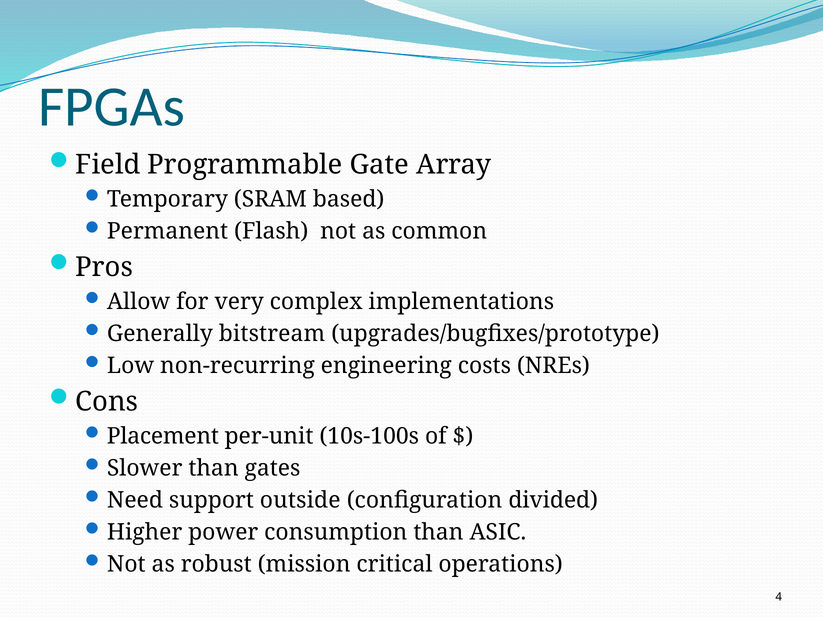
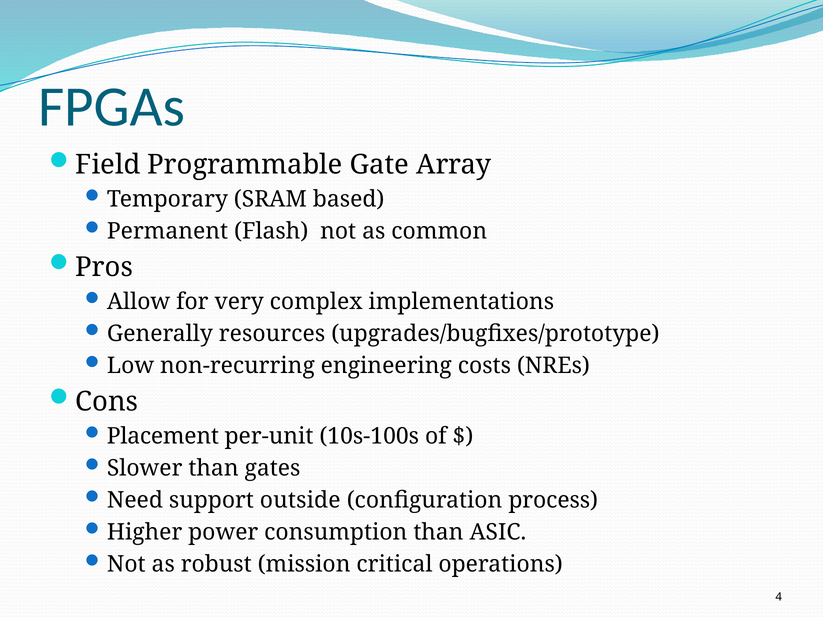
bitstream: bitstream -> resources
divided: divided -> process
